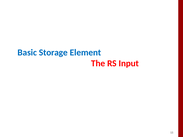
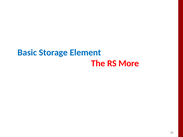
Input: Input -> More
